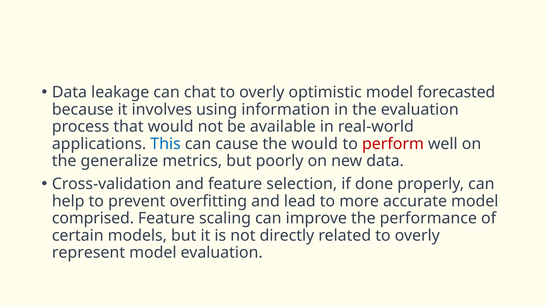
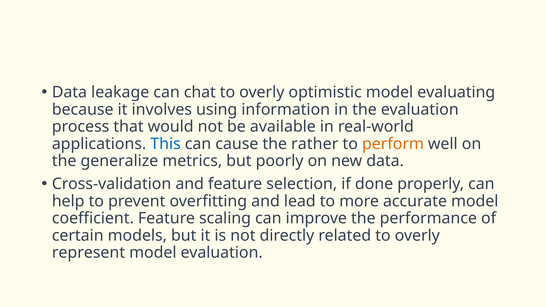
forecasted: forecasted -> evaluating
the would: would -> rather
perform colour: red -> orange
comprised: comprised -> coefficient
